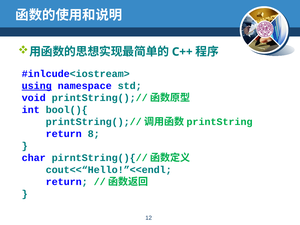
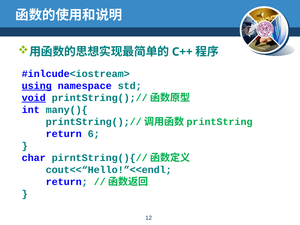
void underline: none -> present
bool(){: bool(){ -> many(){
8: 8 -> 6
